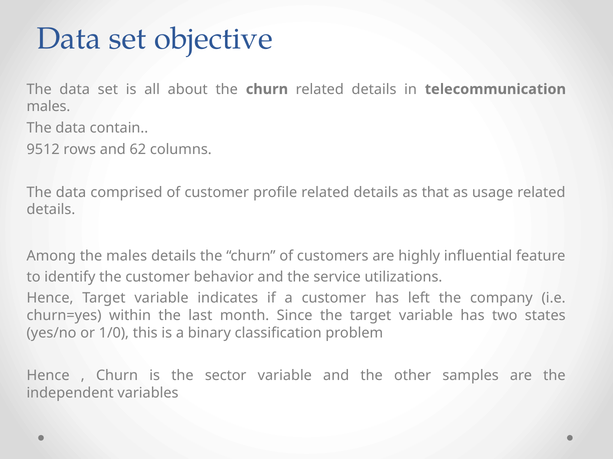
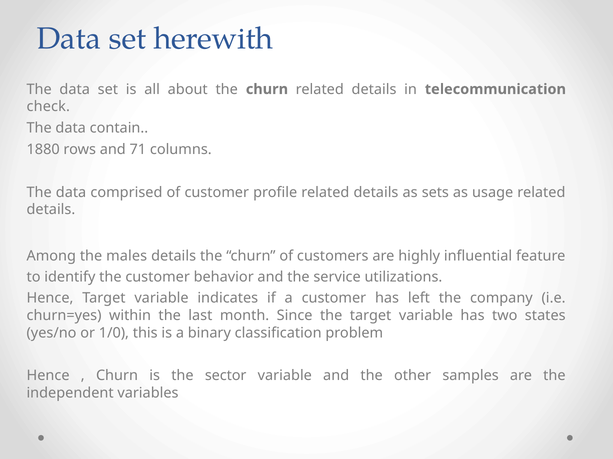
objective: objective -> herewith
males at (48, 107): males -> check
9512: 9512 -> 1880
62: 62 -> 71
that: that -> sets
